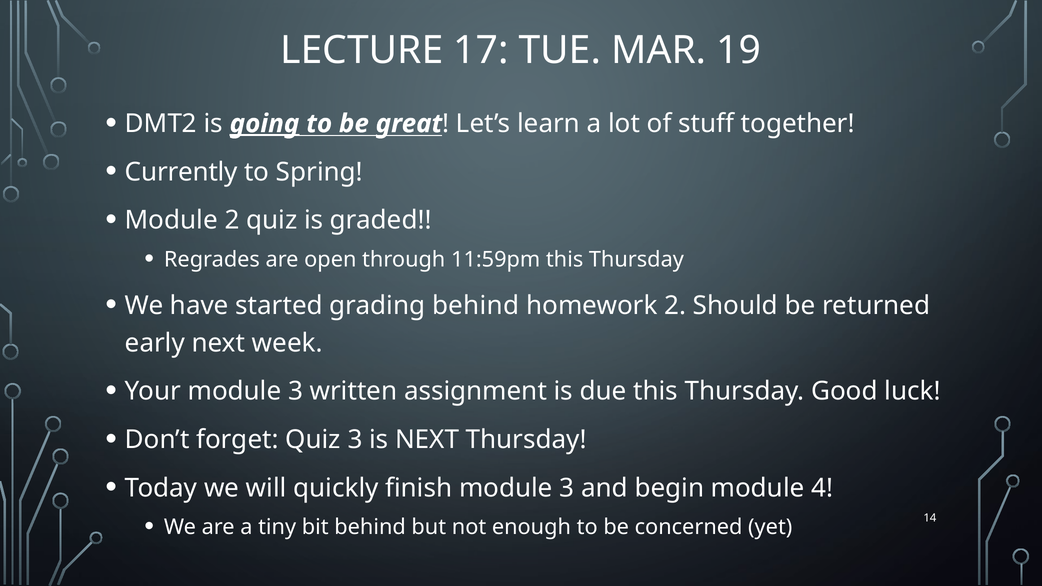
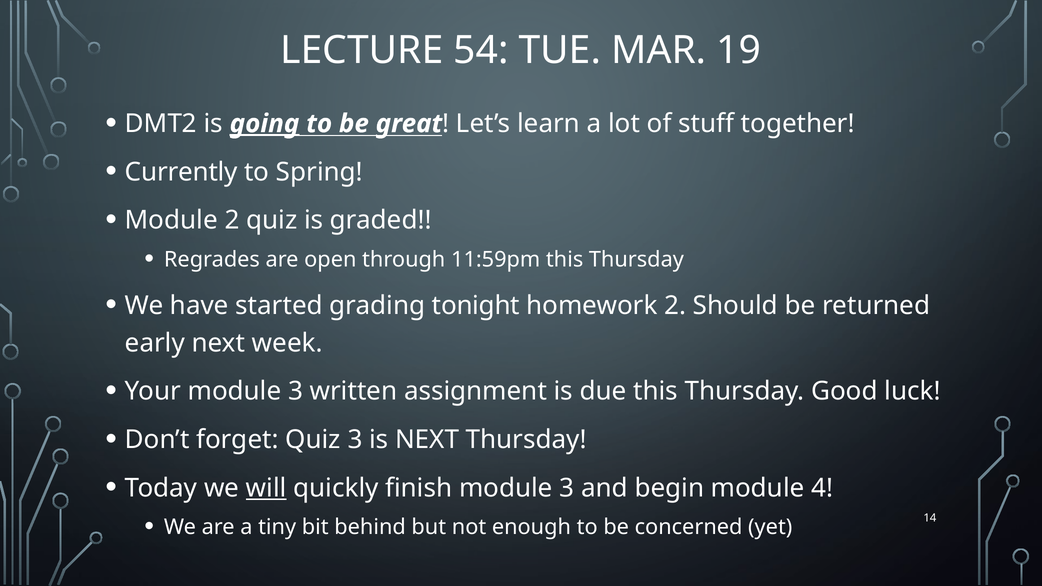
17: 17 -> 54
grading behind: behind -> tonight
will underline: none -> present
